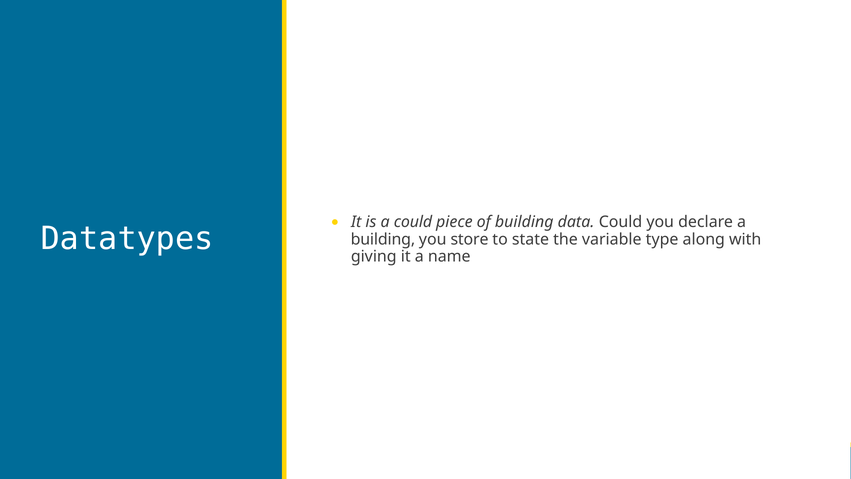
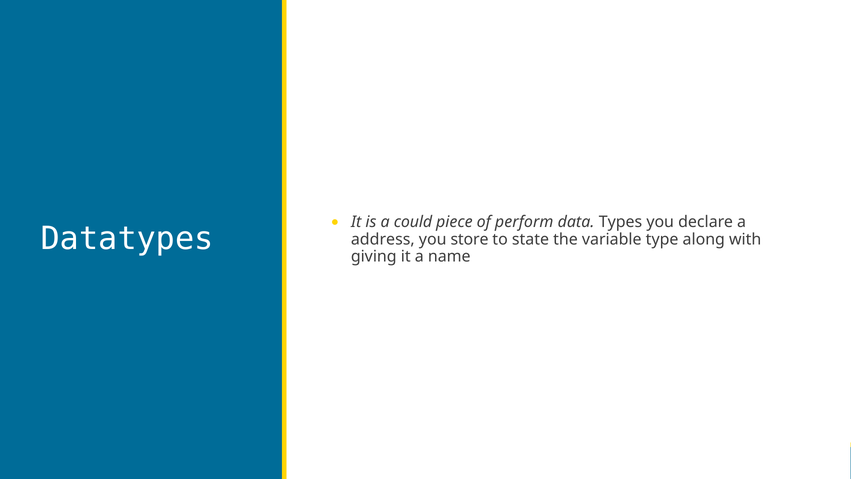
of building: building -> perform
data Could: Could -> Types
building at (383, 239): building -> address
